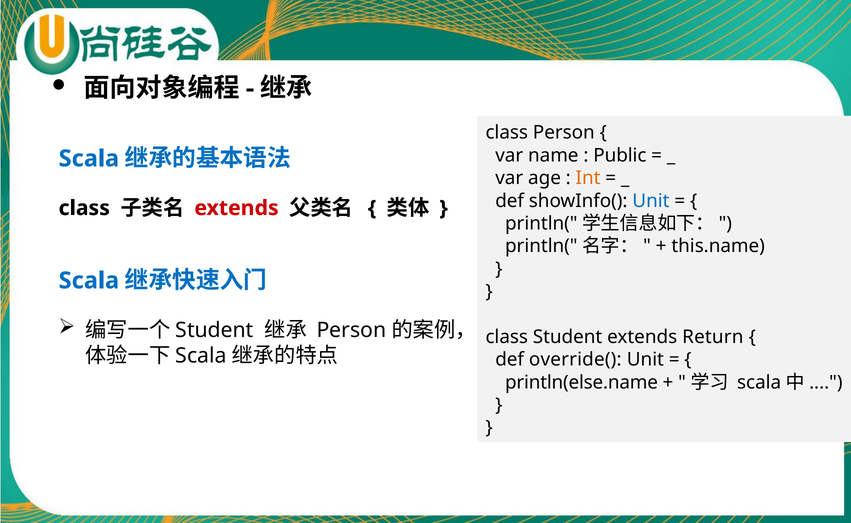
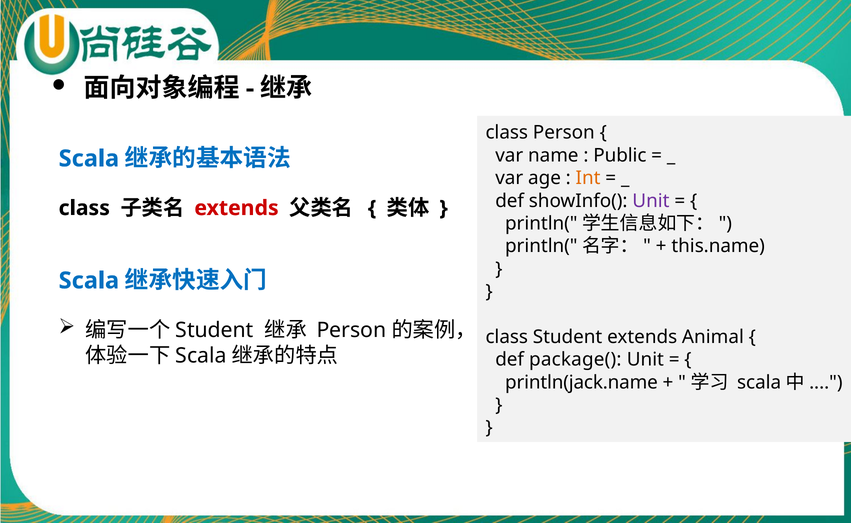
Unit at (651, 201) colour: blue -> purple
Return: Return -> Animal
override(: override( -> package(
println(else.name: println(else.name -> println(jack.name
